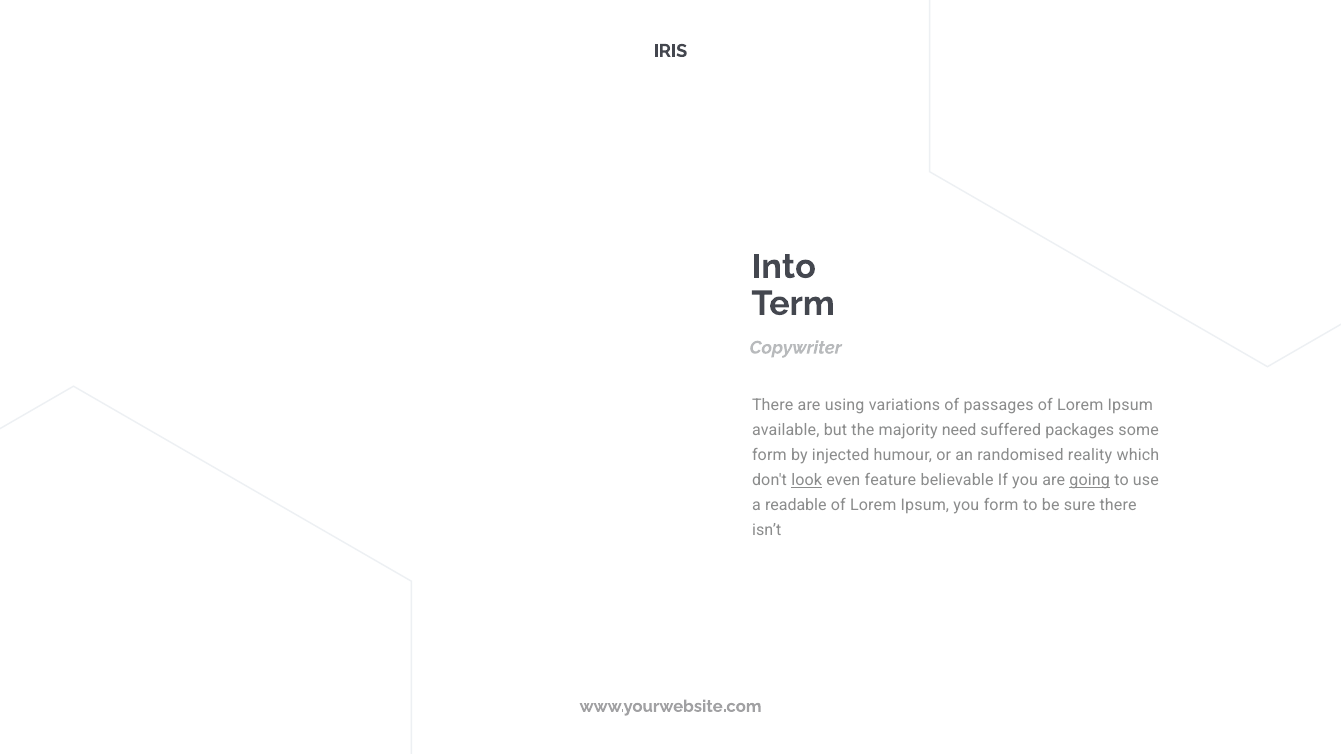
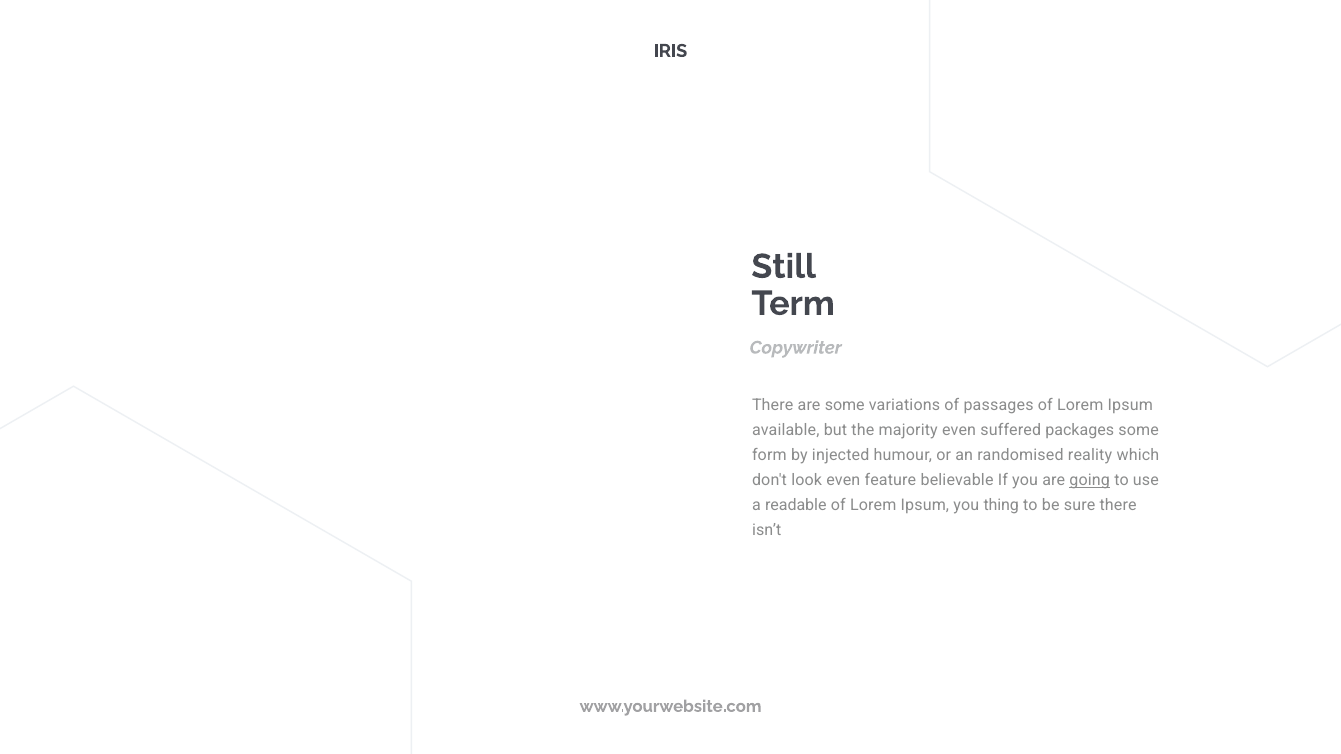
Into: Into -> Still
are using: using -> some
majority need: need -> even
look underline: present -> none
you form: form -> thing
